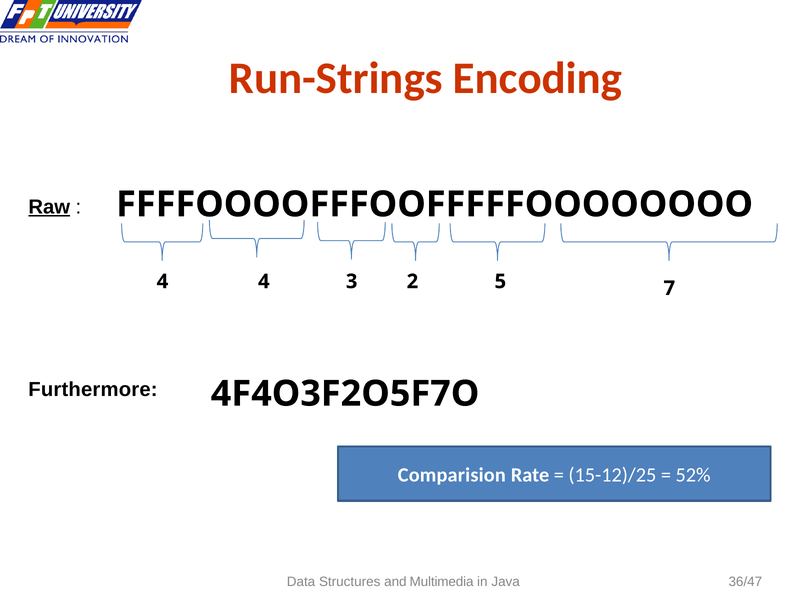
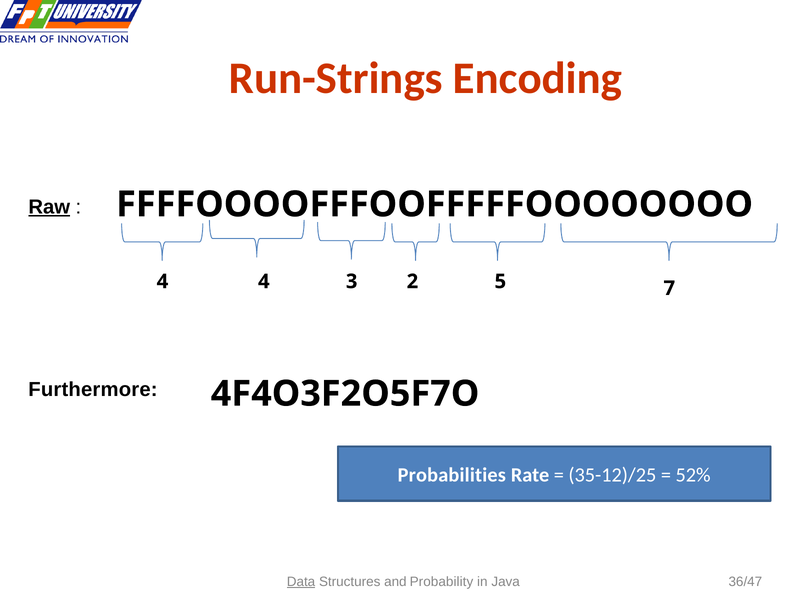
Comparision: Comparision -> Probabilities
15-12)/25: 15-12)/25 -> 35-12)/25
Data underline: none -> present
Multimedia: Multimedia -> Probability
